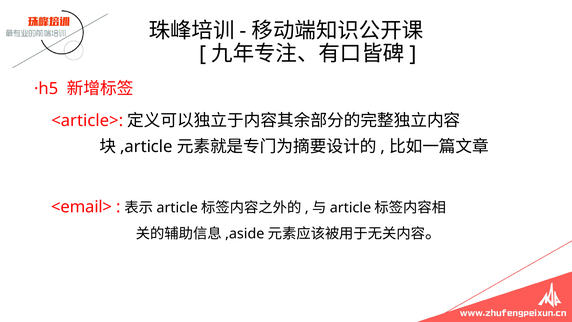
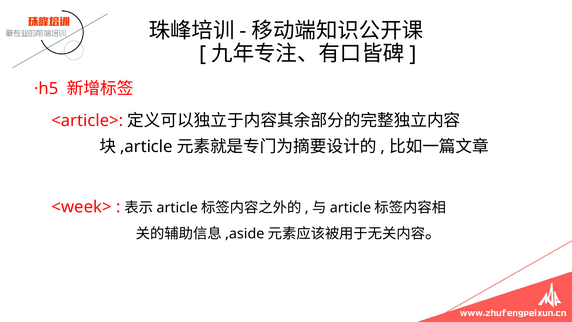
<email>: <email> -> <week>
